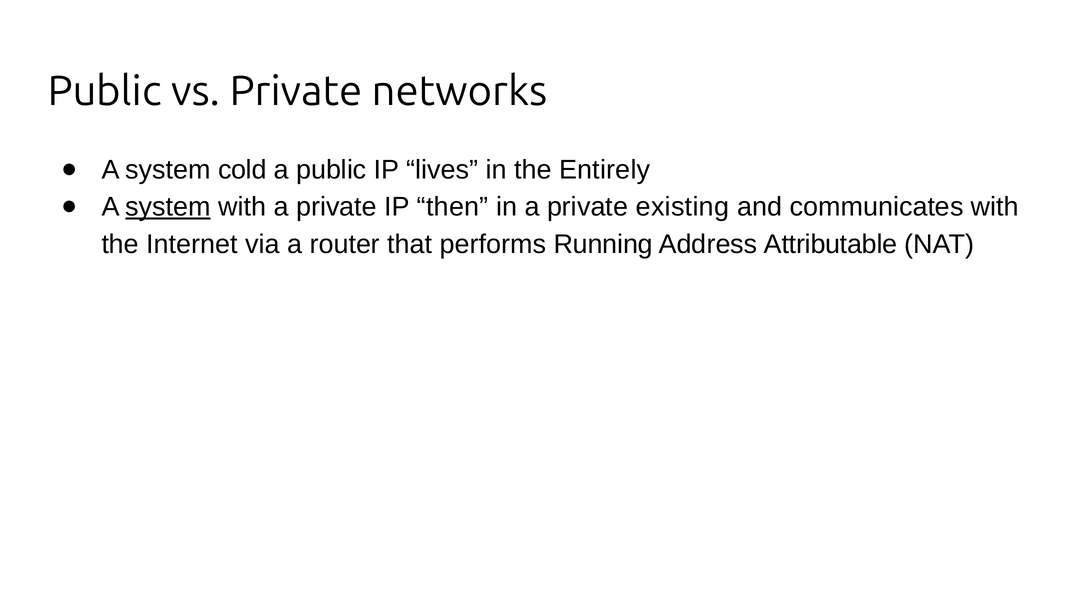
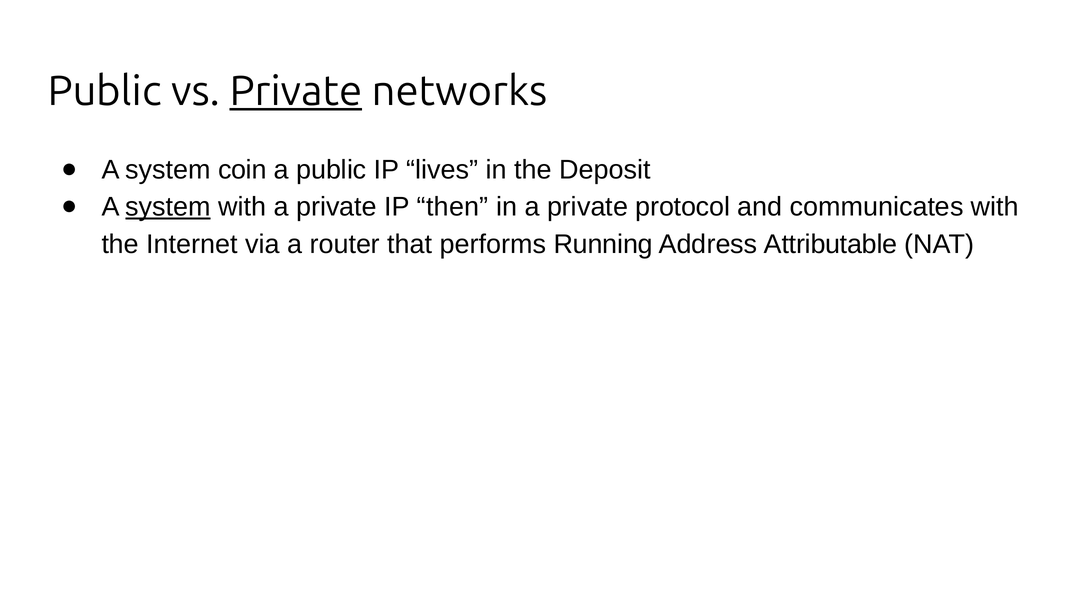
Private at (296, 91) underline: none -> present
cold: cold -> coin
Entirely: Entirely -> Deposit
existing: existing -> protocol
